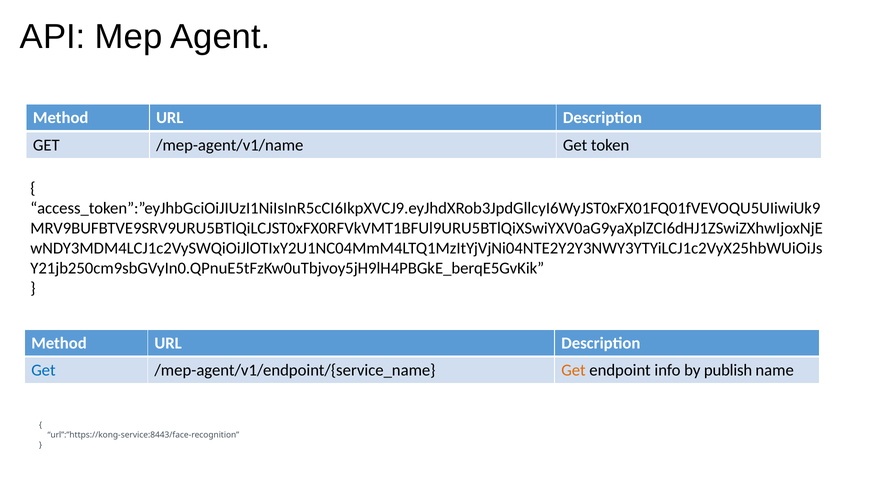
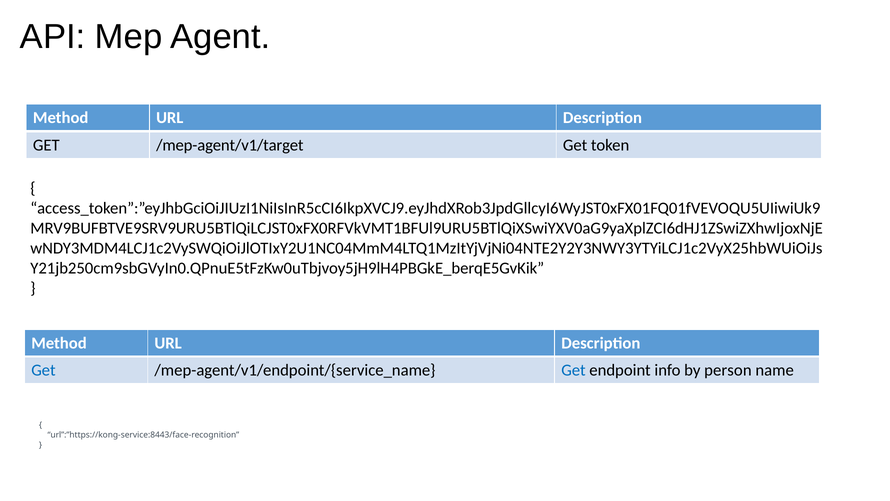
/mep-agent/v1/name: /mep-agent/v1/name -> /mep-agent/v1/target
Get at (573, 370) colour: orange -> blue
publish: publish -> person
